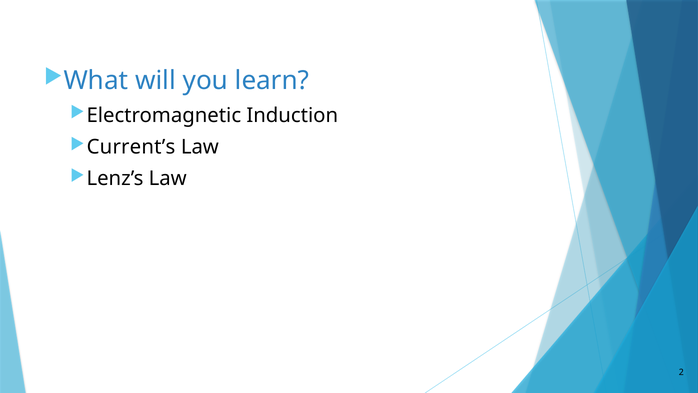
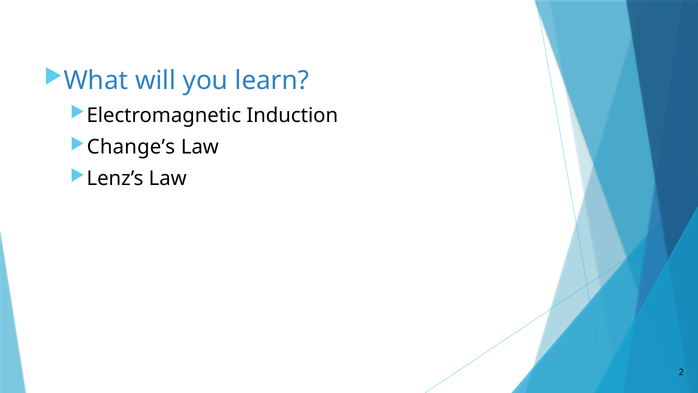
Current’s: Current’s -> Change’s
